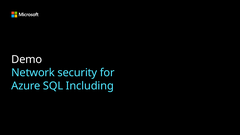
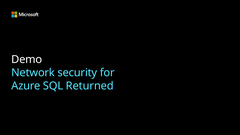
Including: Including -> Returned
